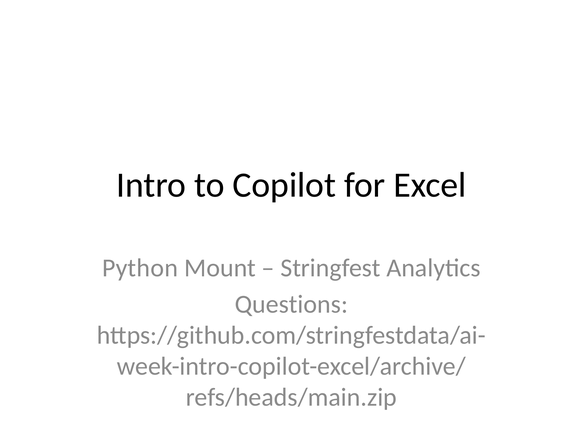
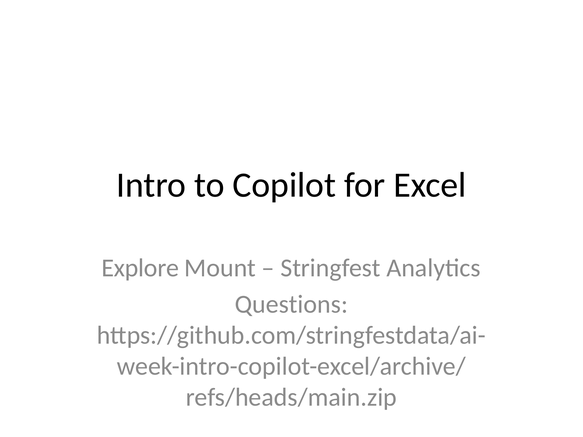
Python: Python -> Explore
